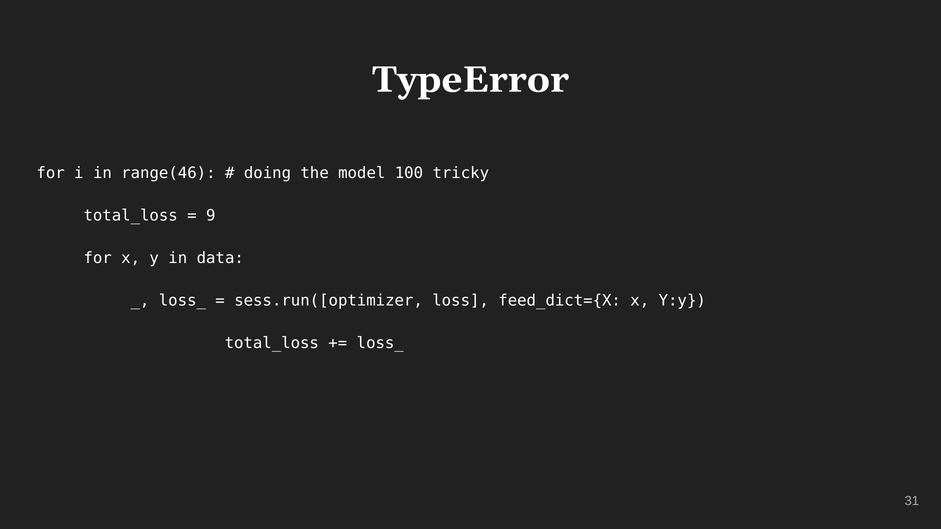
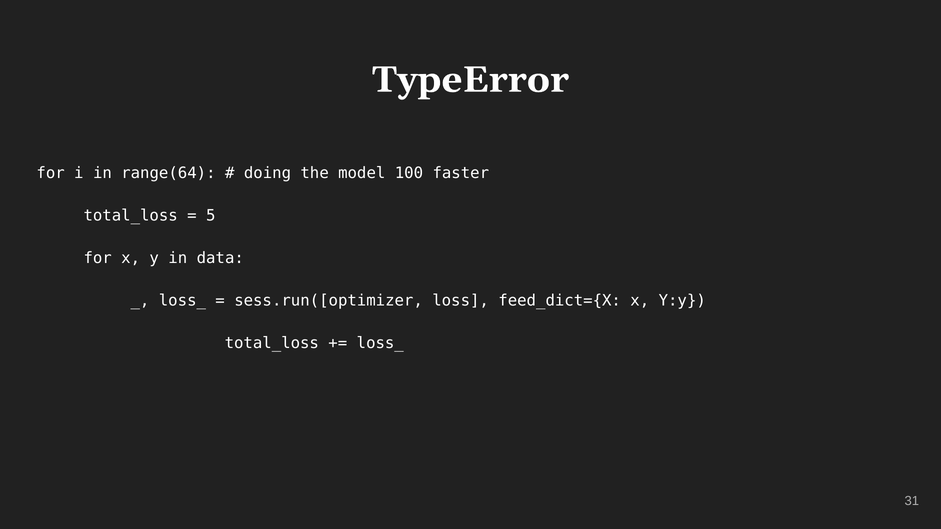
range(46: range(46 -> range(64
tricky: tricky -> faster
9: 9 -> 5
